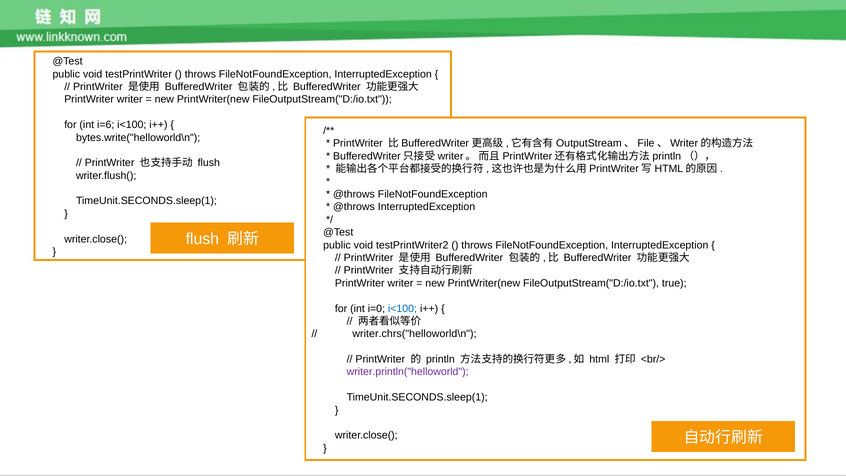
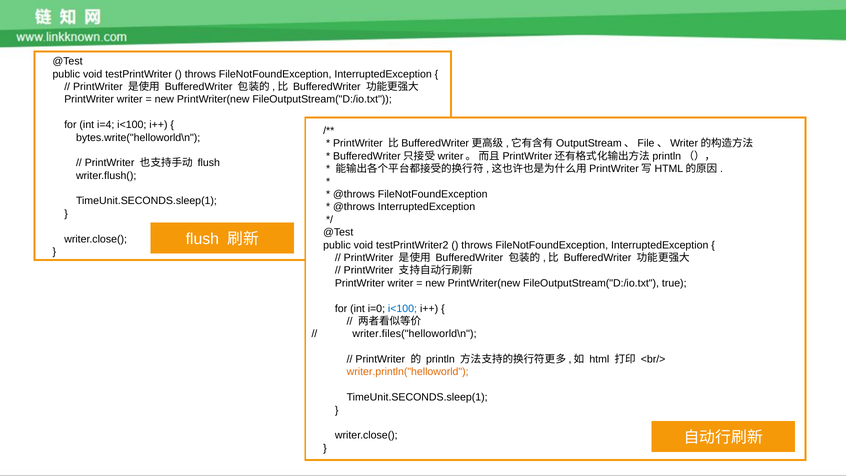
i=6: i=6 -> i=4
writer.chrs("helloworld\n: writer.chrs("helloworld\n -> writer.files("helloworld\n
writer.println("helloworld colour: purple -> orange
